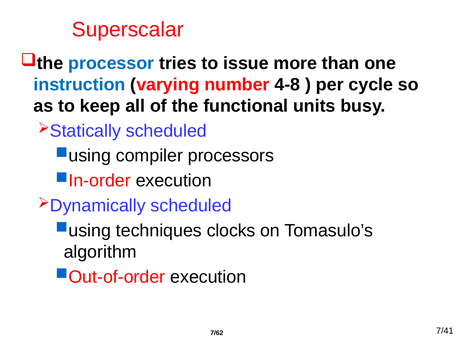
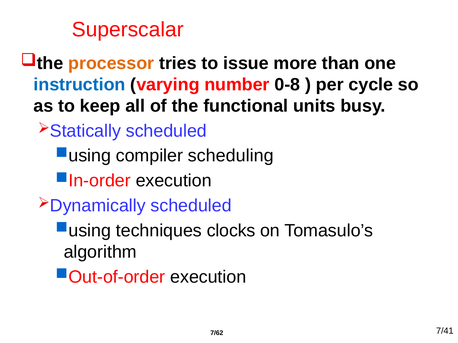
processor colour: blue -> orange
4-8: 4-8 -> 0-8
processors: processors -> scheduling
